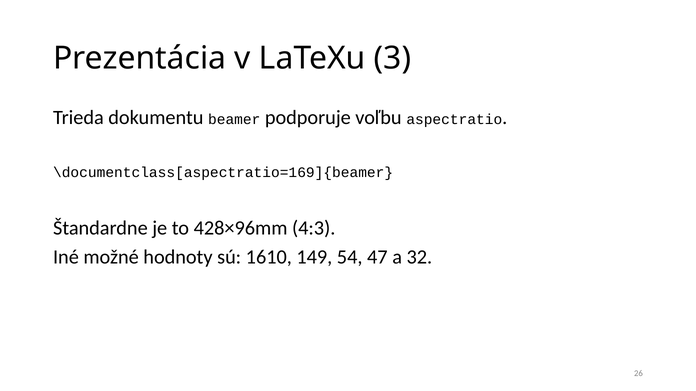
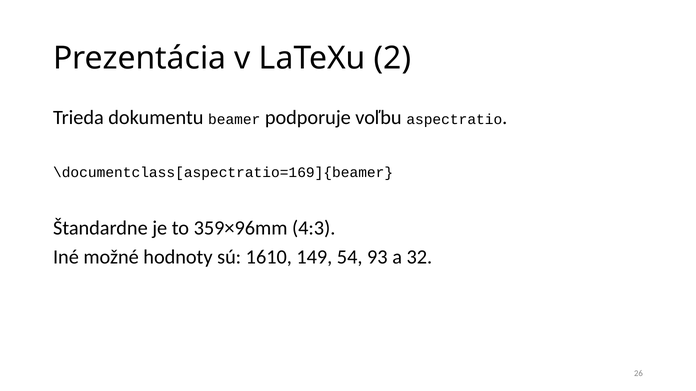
3: 3 -> 2
428×96mm: 428×96mm -> 359×96mm
47: 47 -> 93
